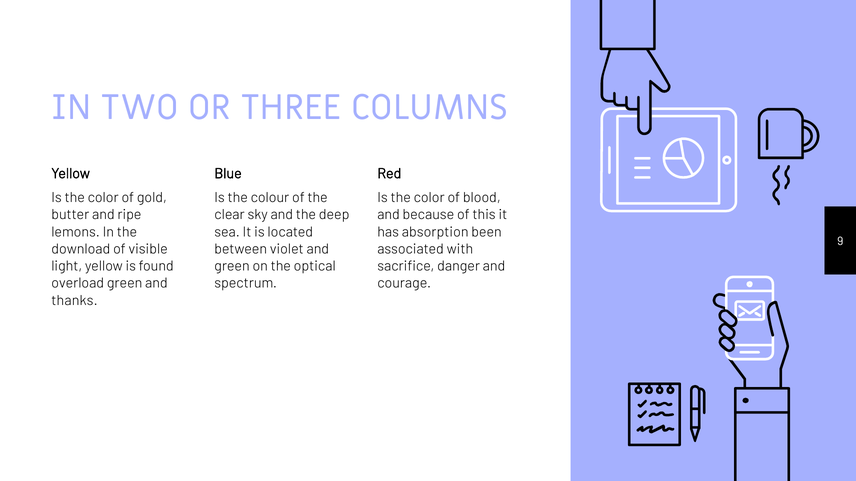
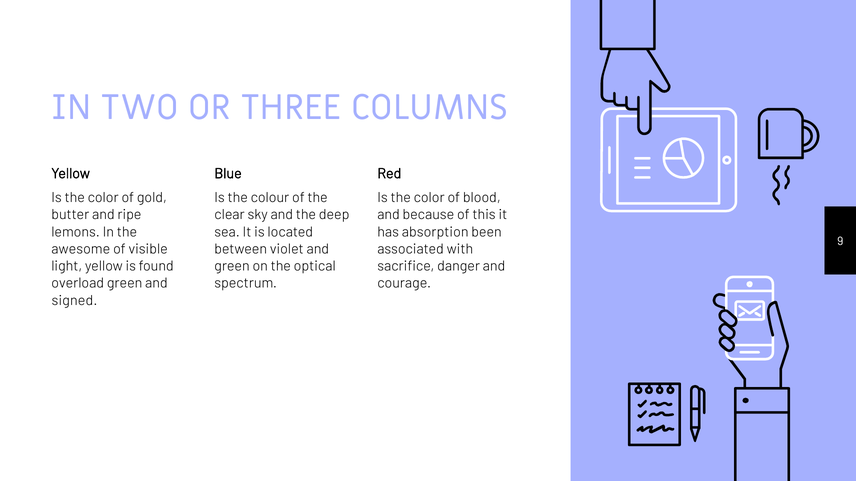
download: download -> awesome
thanks: thanks -> signed
